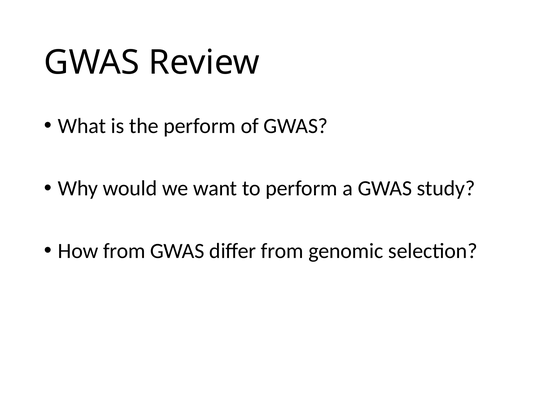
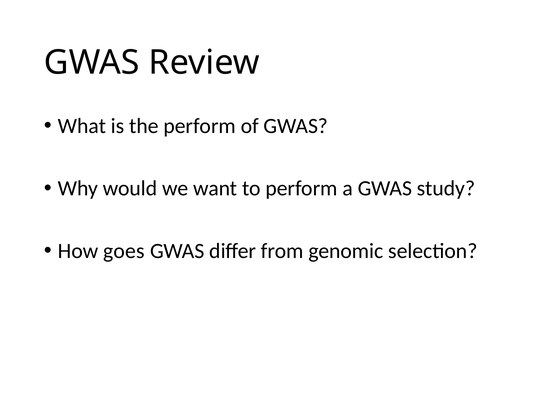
How from: from -> goes
